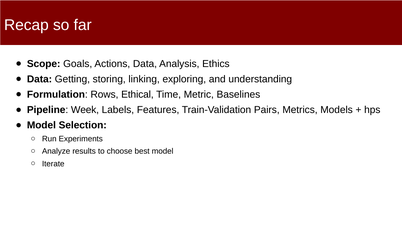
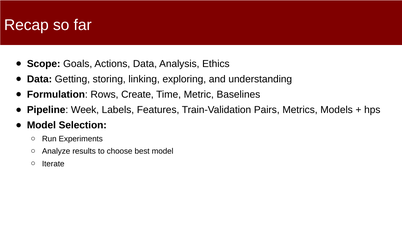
Ethical: Ethical -> Create
